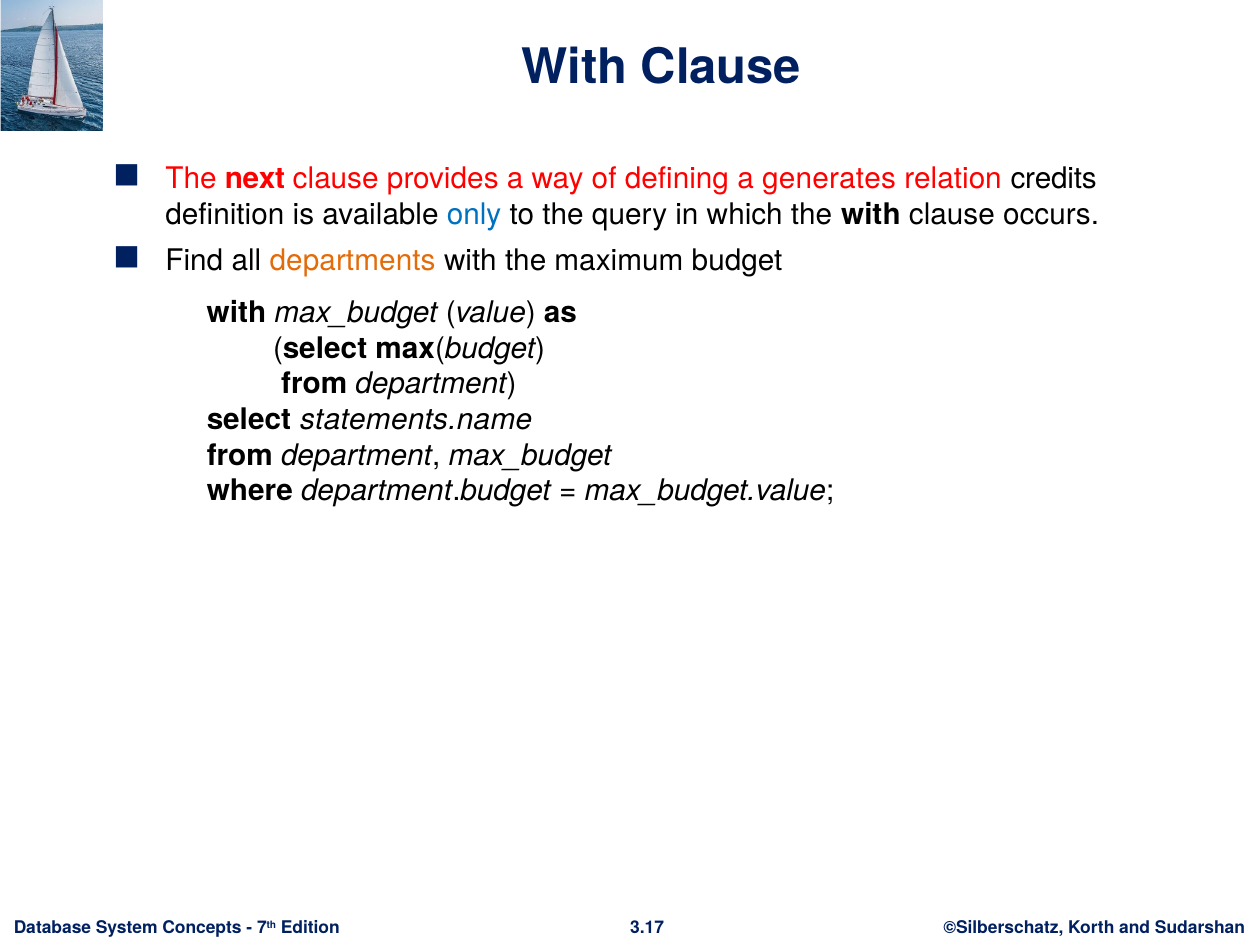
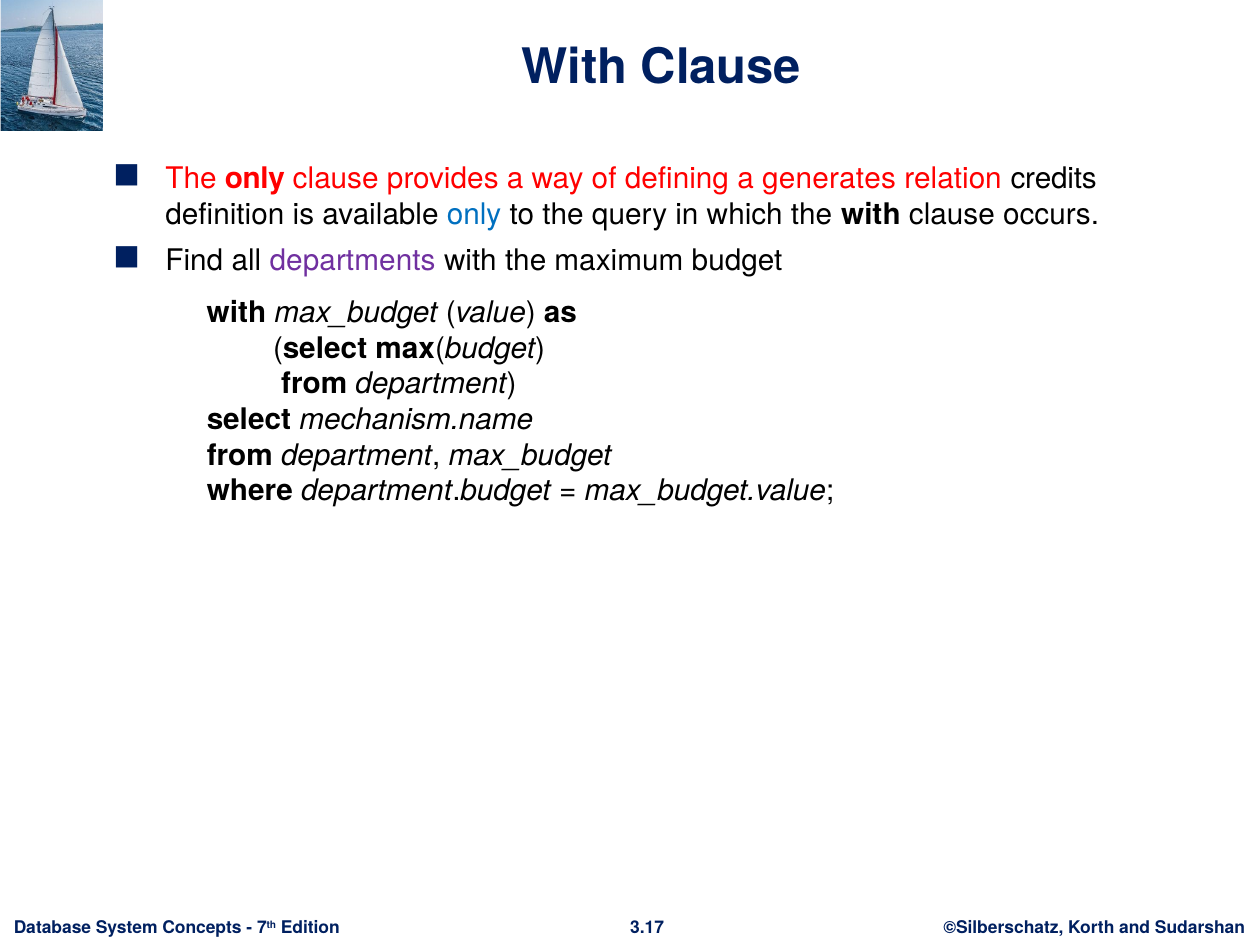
The next: next -> only
departments colour: orange -> purple
statements.name: statements.name -> mechanism.name
